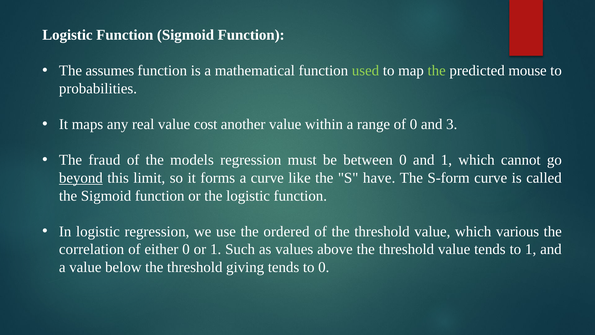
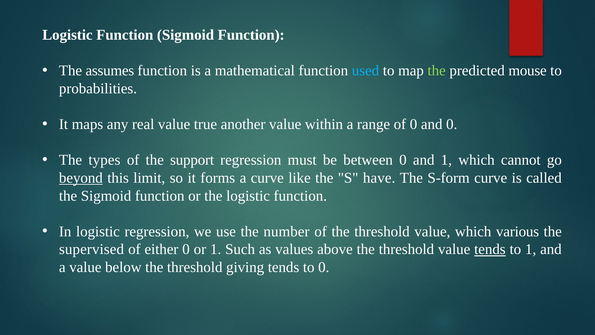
used colour: light green -> light blue
cost: cost -> true
and 3: 3 -> 0
fraud: fraud -> types
models: models -> support
ordered: ordered -> number
correlation: correlation -> supervised
tends at (490, 249) underline: none -> present
